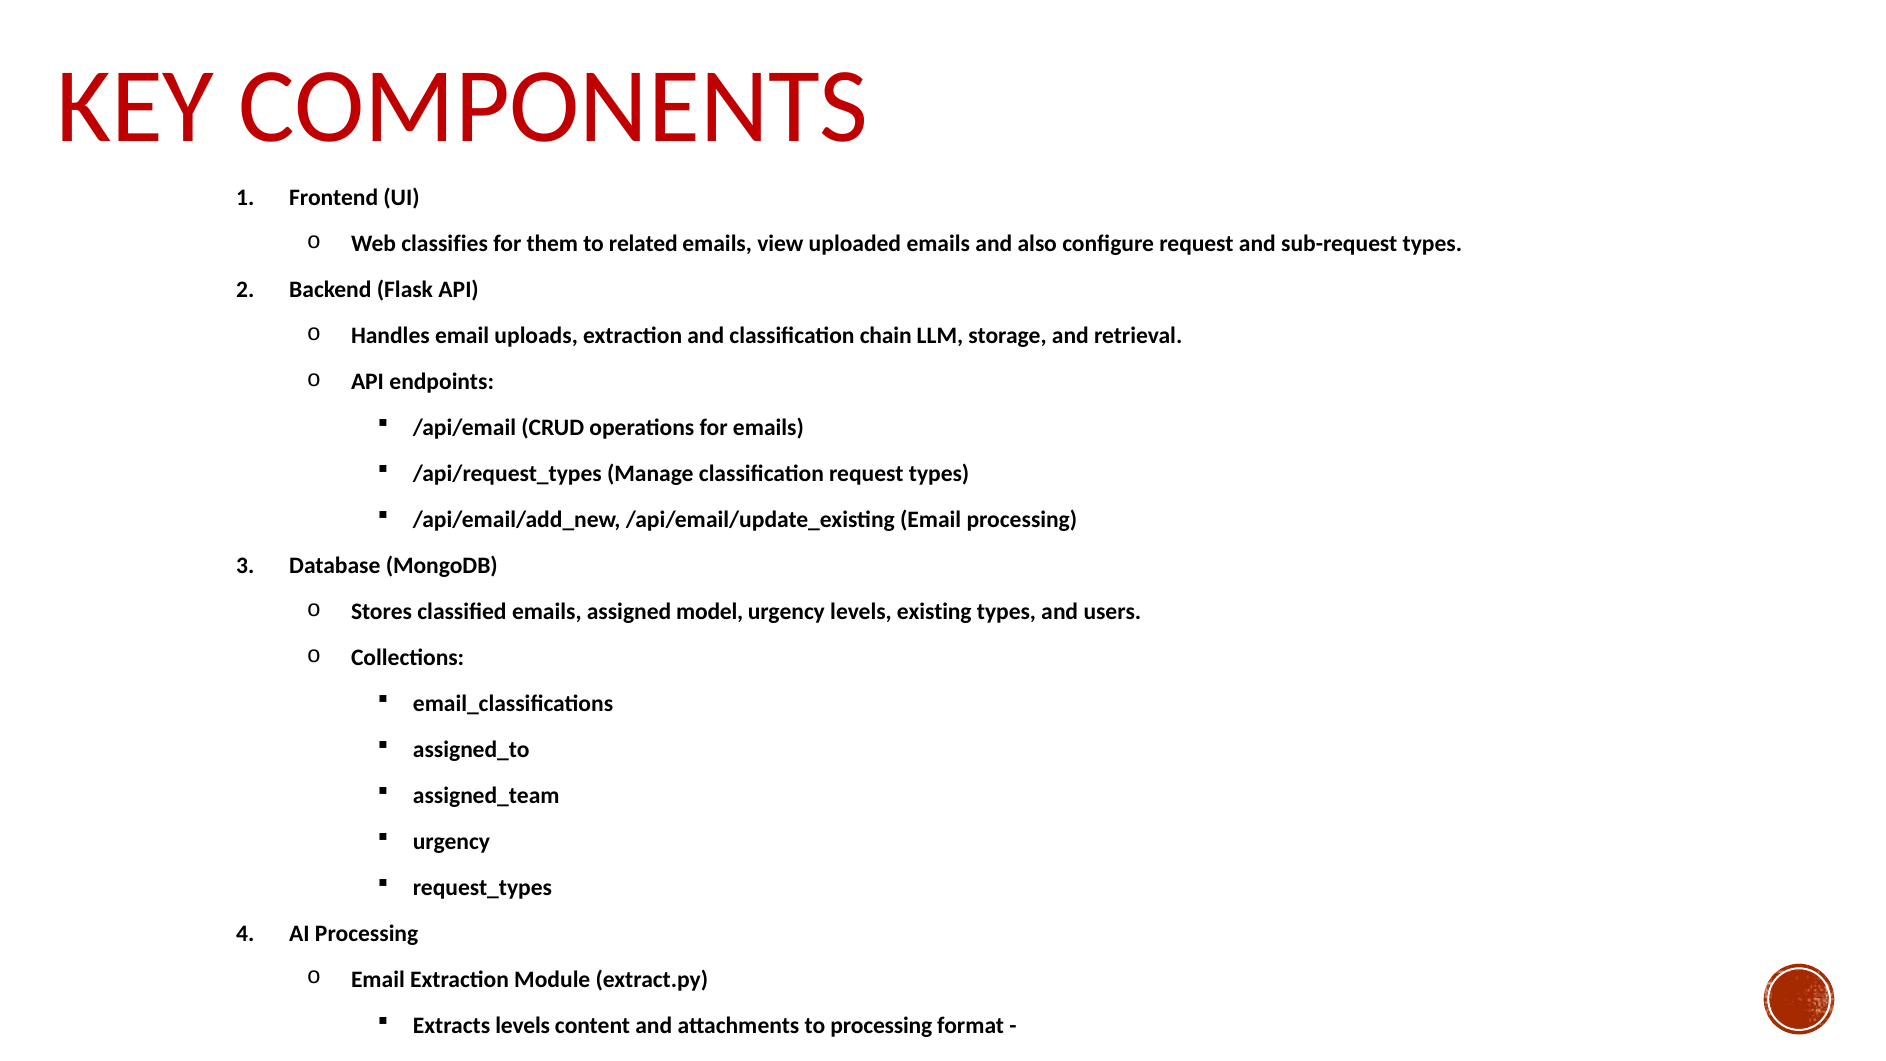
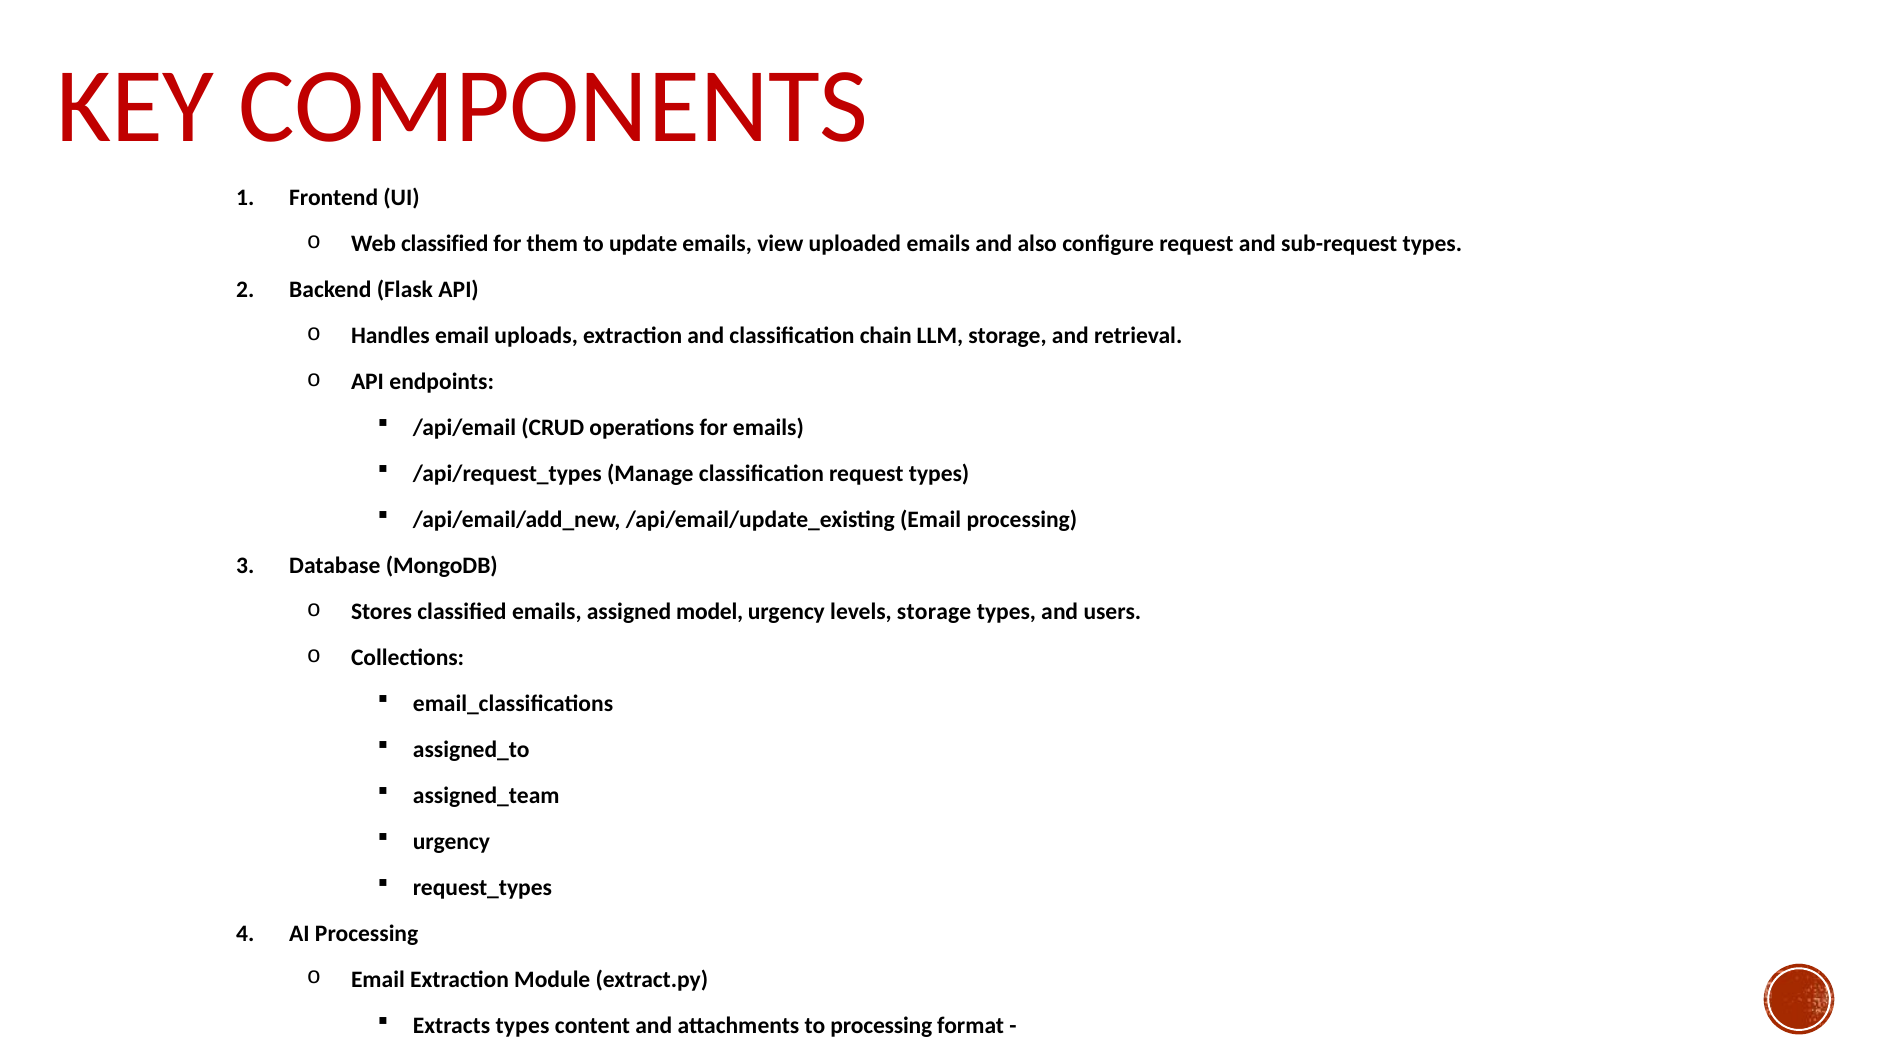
Web classifies: classifies -> classified
related: related -> update
levels existing: existing -> storage
Extracts levels: levels -> types
